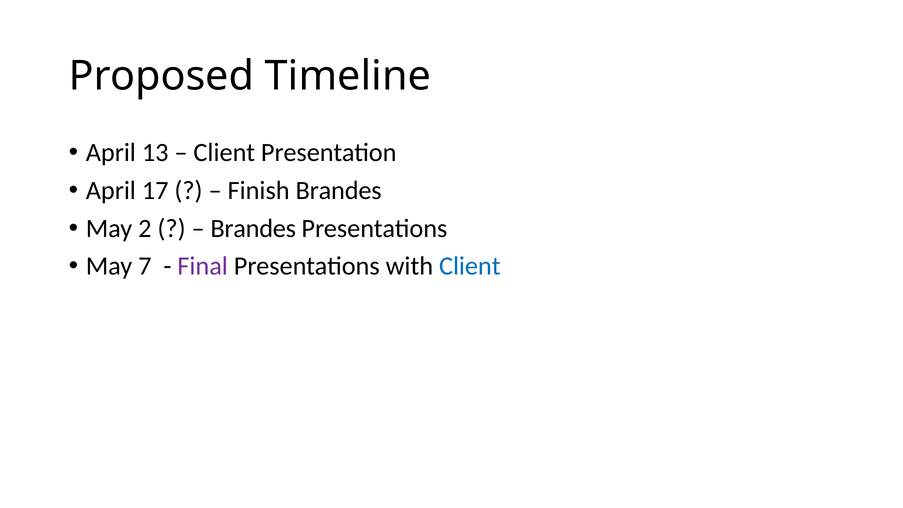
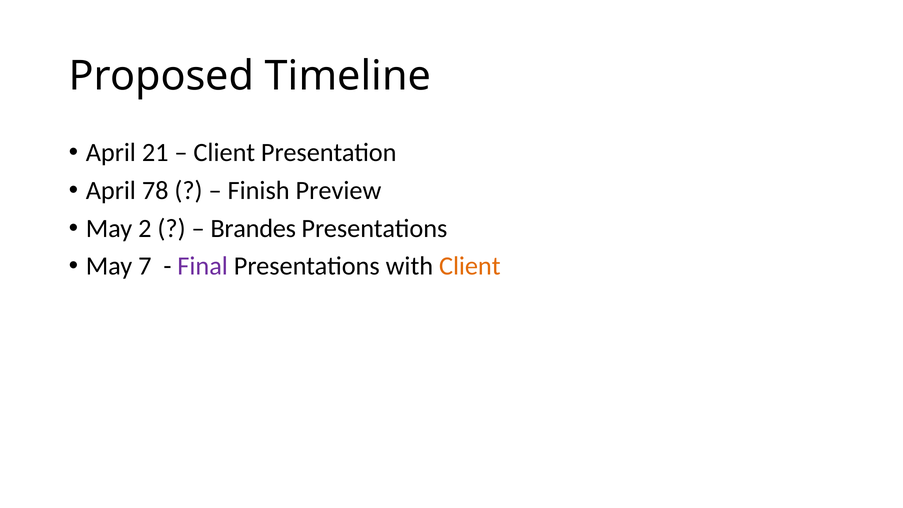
13: 13 -> 21
17: 17 -> 78
Finish Brandes: Brandes -> Preview
Client at (470, 266) colour: blue -> orange
